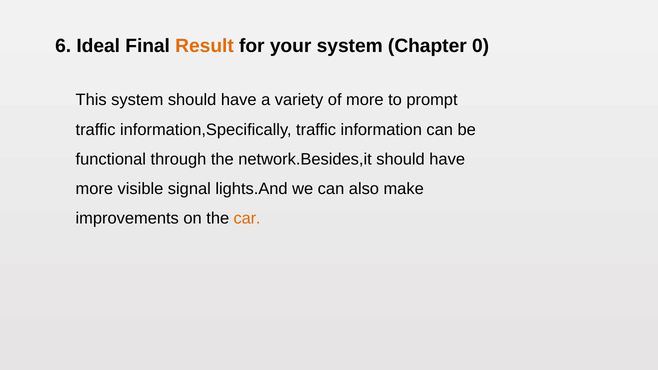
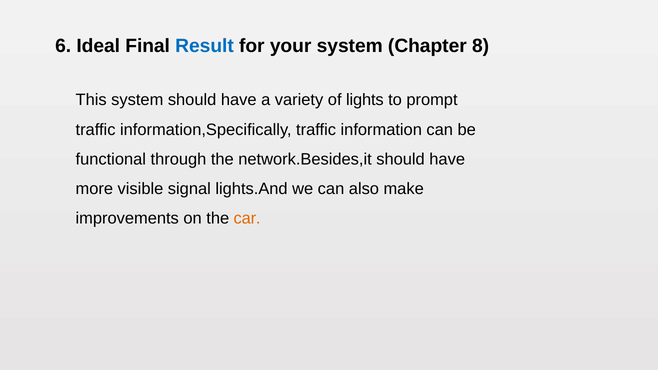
Result colour: orange -> blue
0: 0 -> 8
of more: more -> lights
